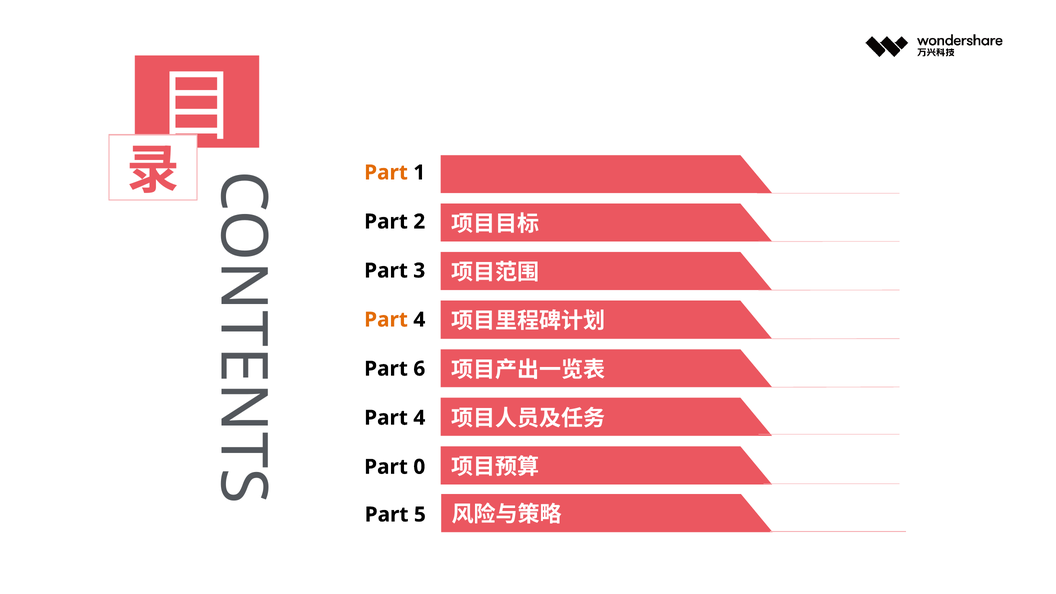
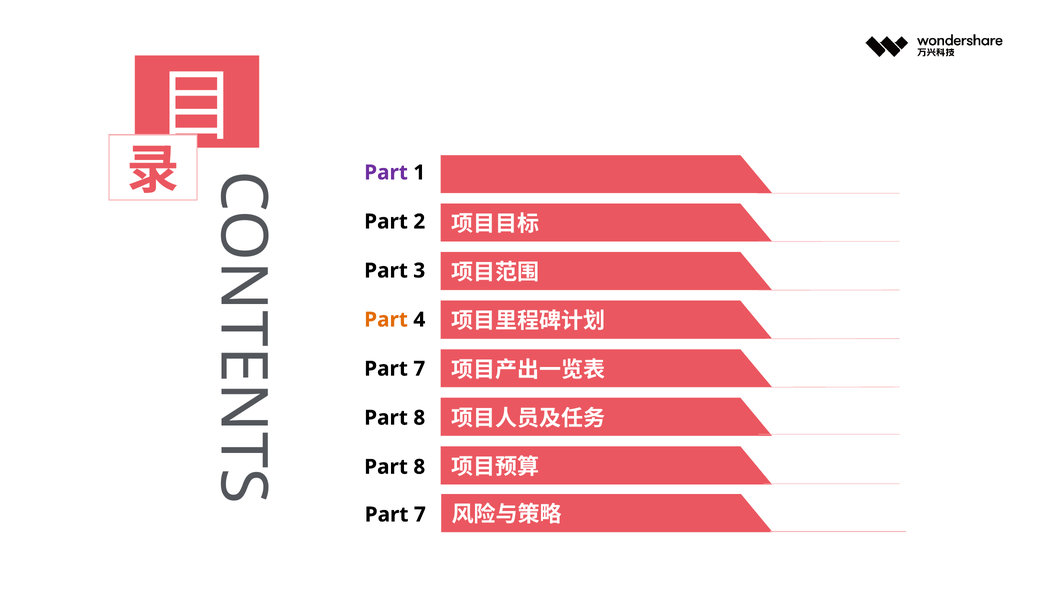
Part at (386, 173) colour: orange -> purple
6 at (419, 369): 6 -> 7
4 at (419, 418): 4 -> 8
0 at (419, 467): 0 -> 8
5 at (420, 515): 5 -> 7
